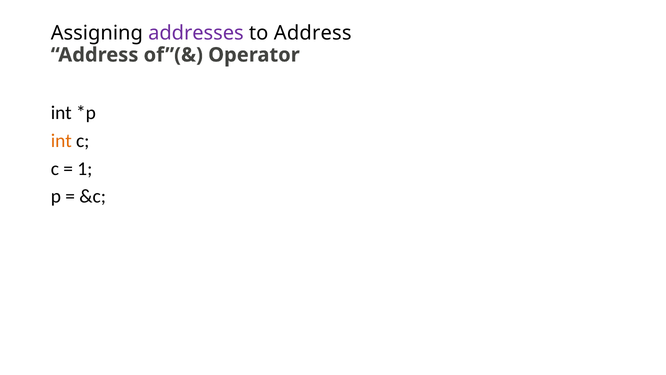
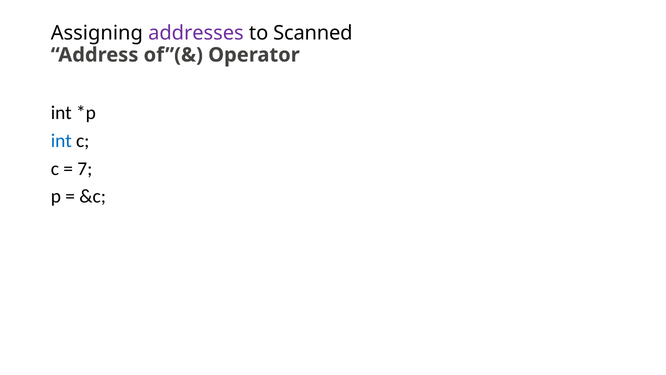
to Address: Address -> Scanned
int at (61, 141) colour: orange -> blue
1: 1 -> 7
